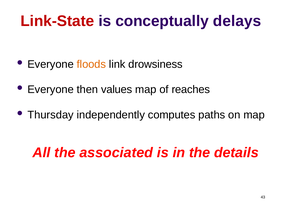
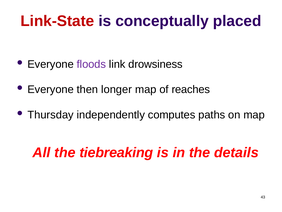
delays: delays -> placed
floods colour: orange -> purple
values: values -> longer
associated: associated -> tiebreaking
